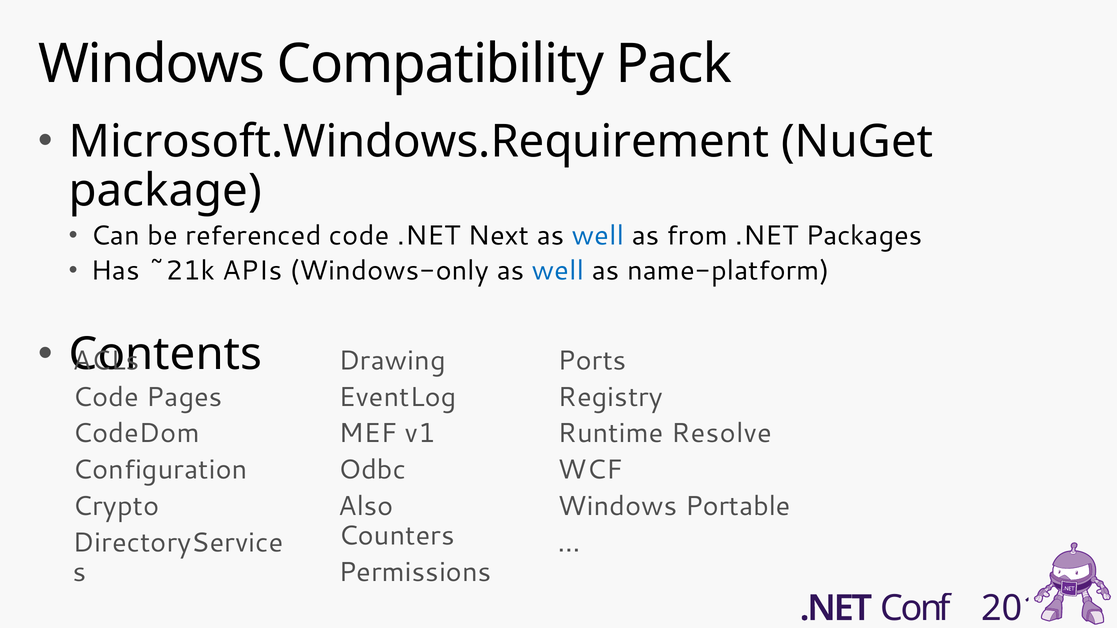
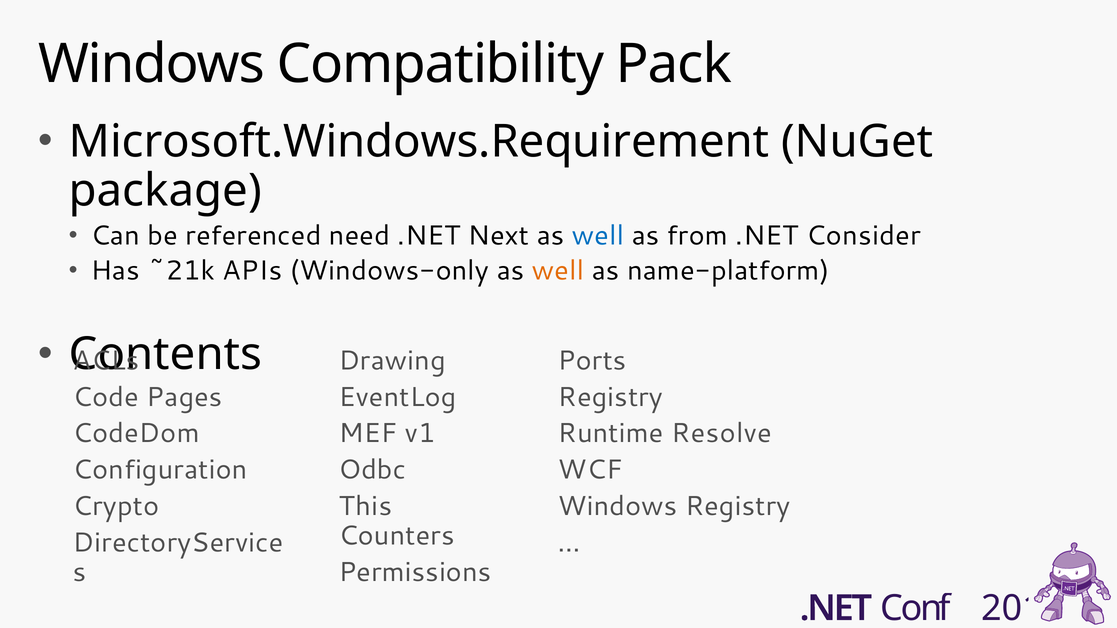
referenced code: code -> need
Packages: Packages -> Consider
well at (558, 271) colour: blue -> orange
Also: Also -> This
Windows Portable: Portable -> Registry
